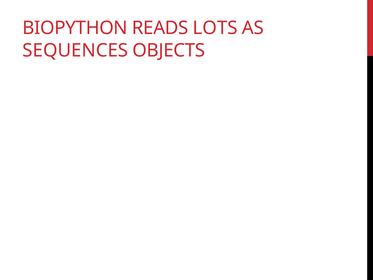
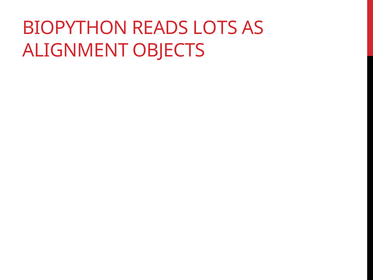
SEQUENCES: SEQUENCES -> ALIGNMENT
